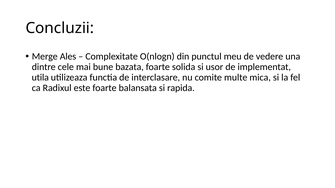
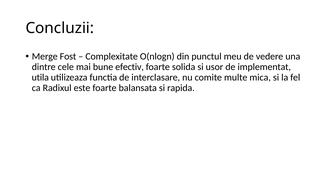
Ales: Ales -> Fost
bazata: bazata -> efectiv
